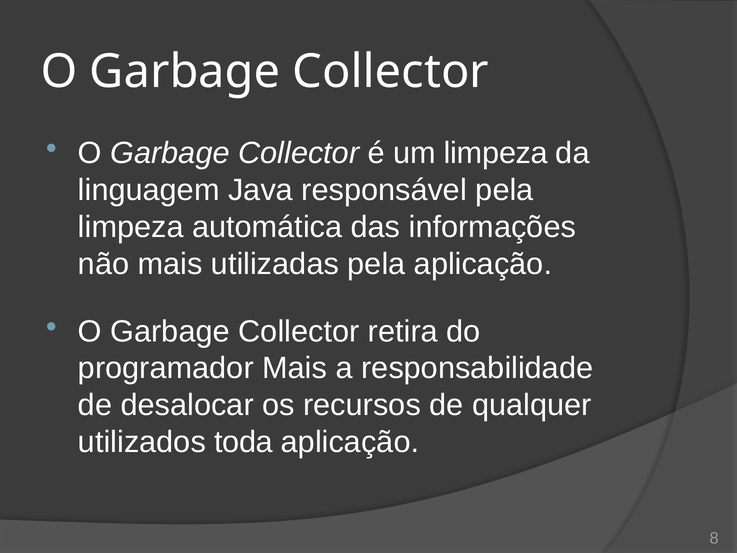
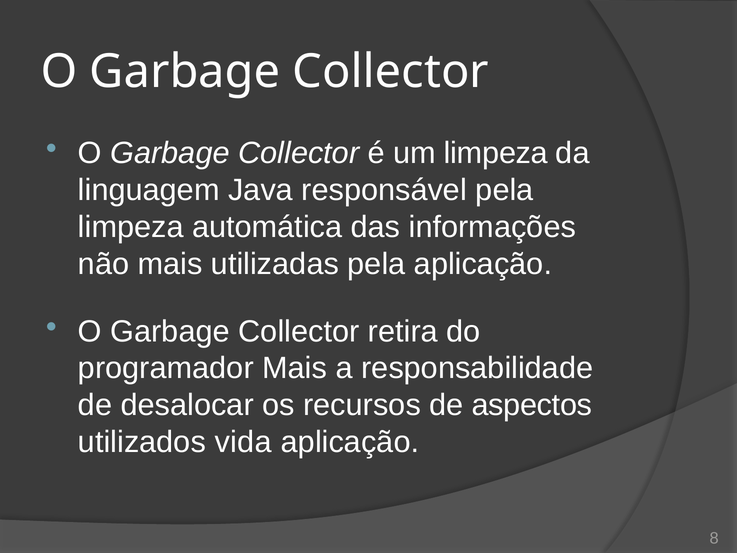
qualquer: qualquer -> aspectos
toda: toda -> vida
